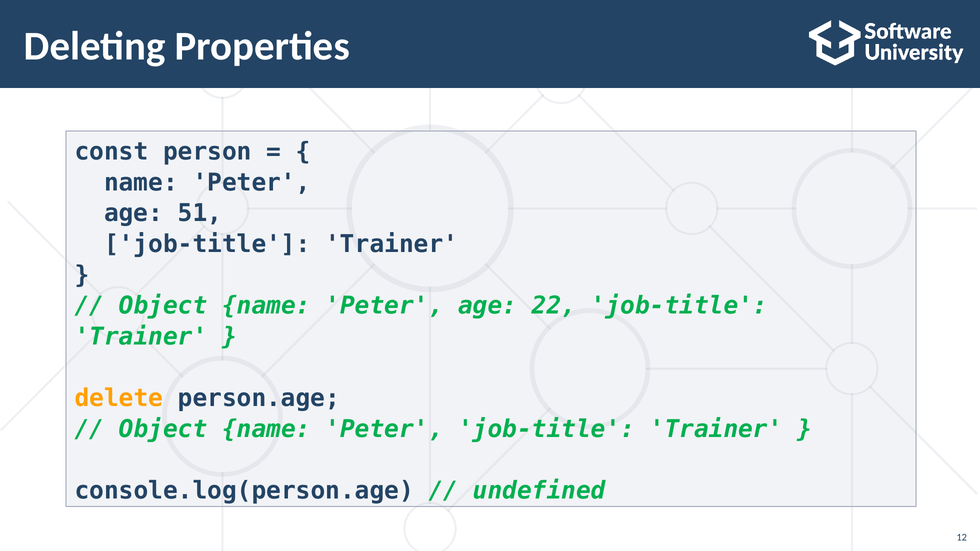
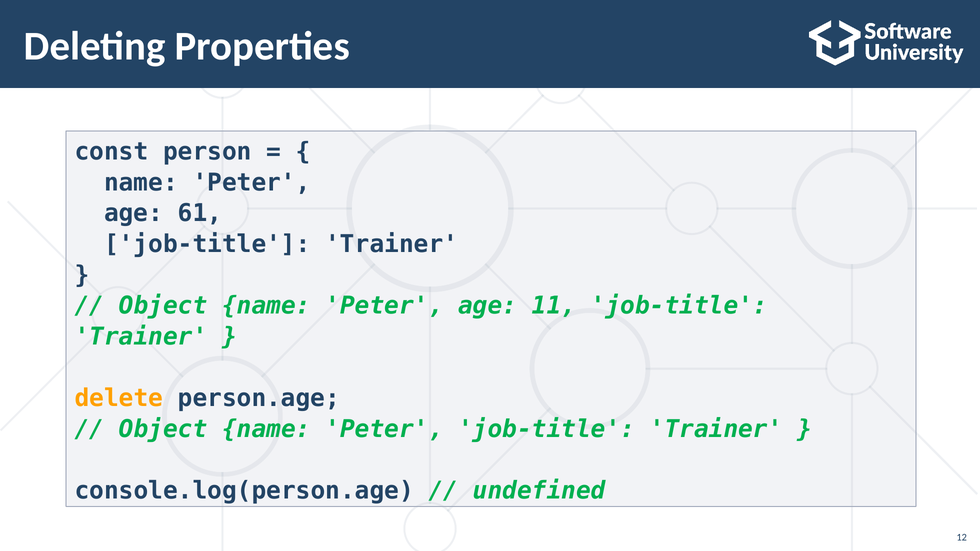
51: 51 -> 61
22: 22 -> 11
